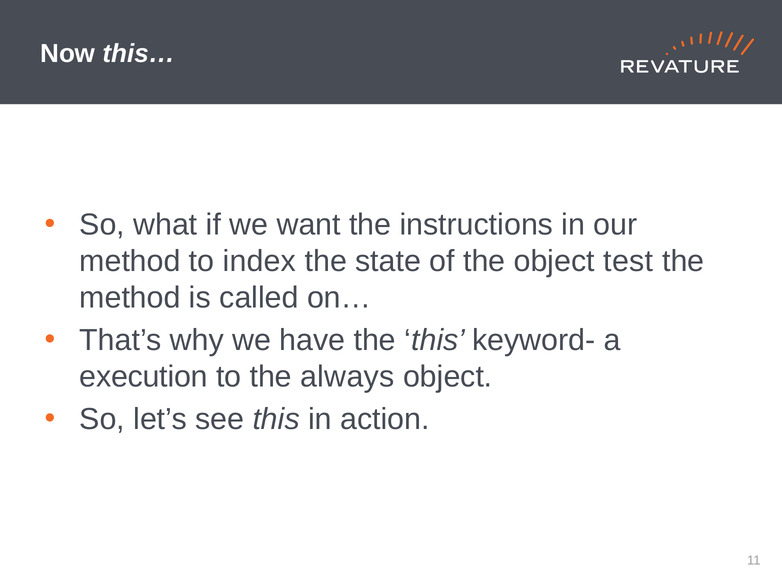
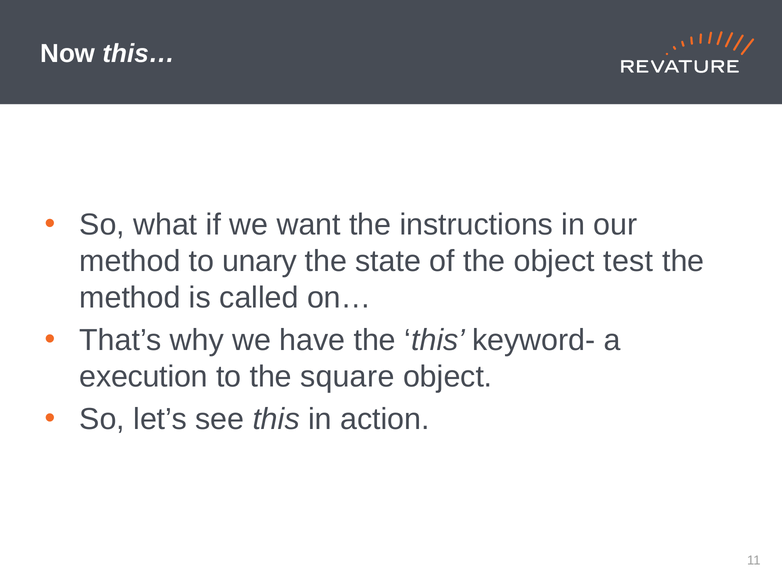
index: index -> unary
always: always -> square
